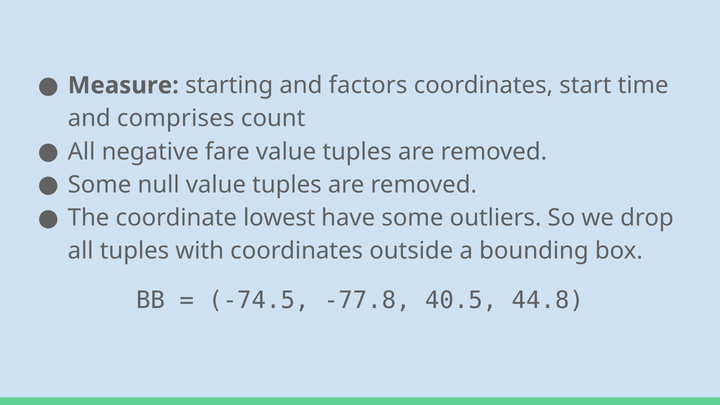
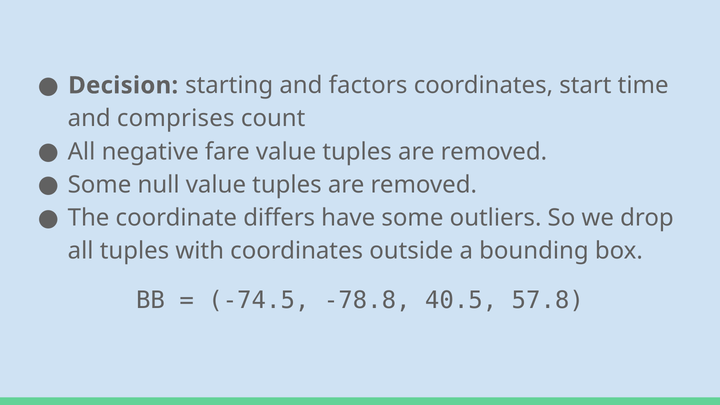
Measure: Measure -> Decision
lowest: lowest -> differs
-77.8: -77.8 -> -78.8
44.8: 44.8 -> 57.8
